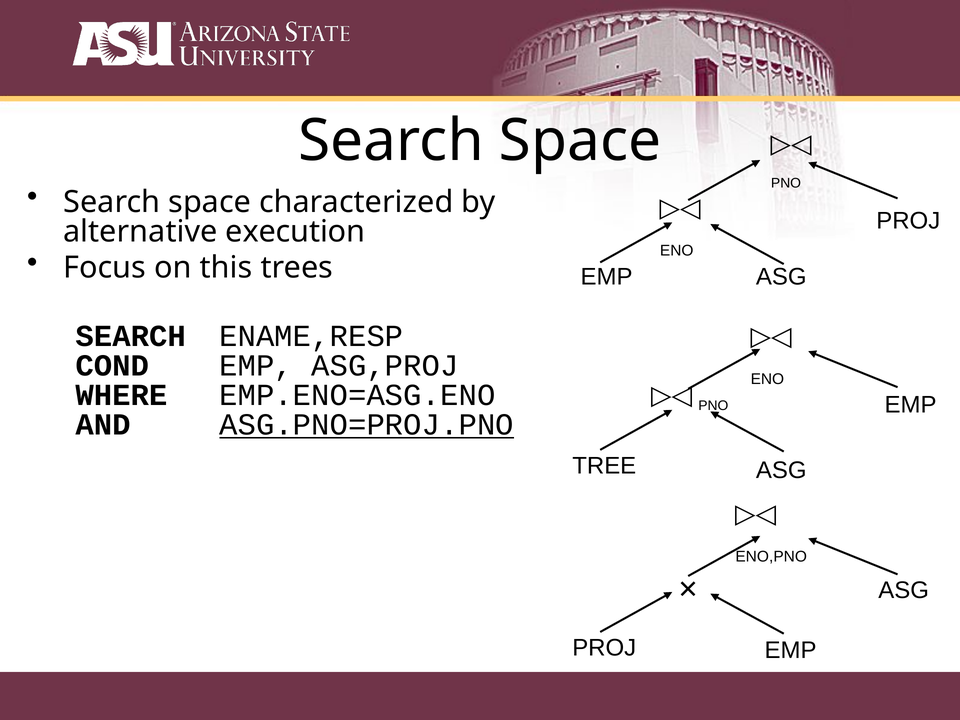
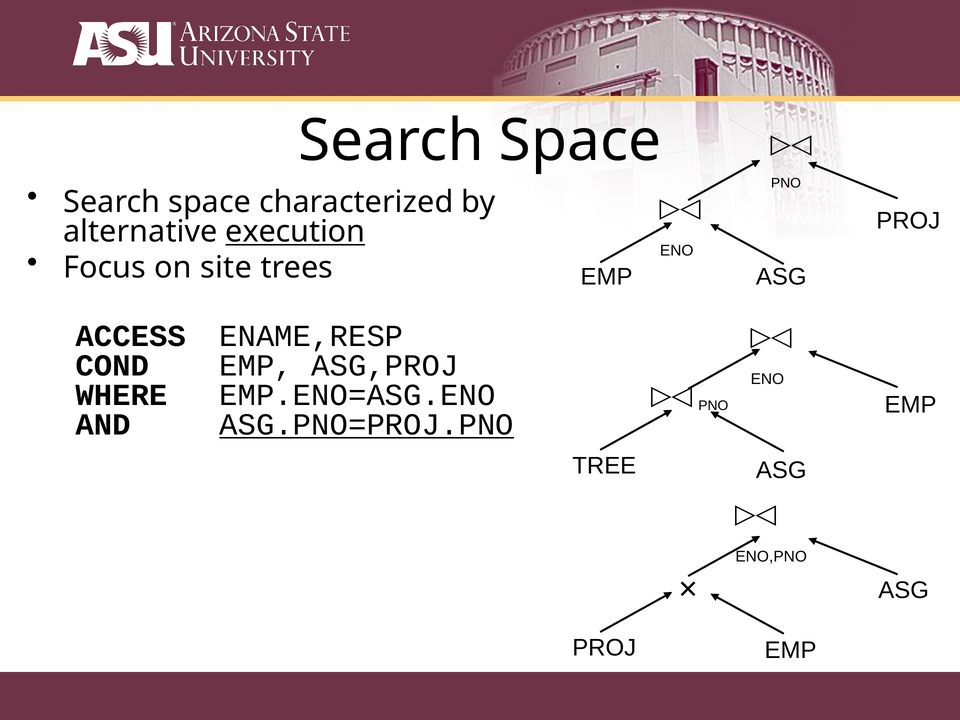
execution underline: none -> present
this: this -> site
SEARCH at (131, 336): SEARCH -> ACCESS
